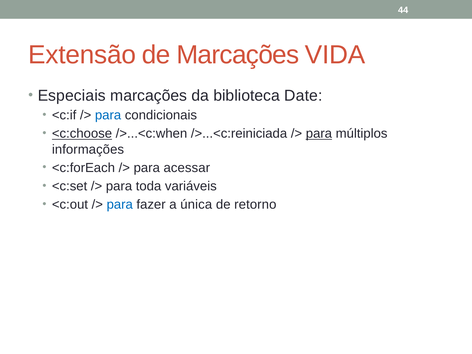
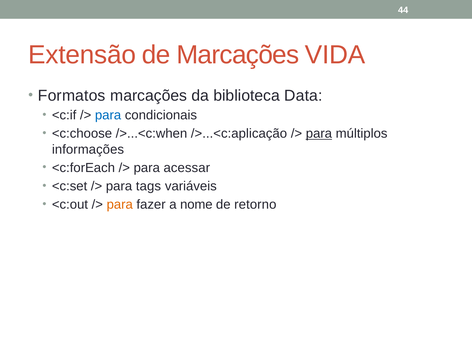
Especiais: Especiais -> Formatos
Date: Date -> Data
<c:choose underline: present -> none
/>...<c:reiniciada: />...<c:reiniciada -> />...<c:aplicação
toda: toda -> tags
para at (120, 204) colour: blue -> orange
única: única -> nome
